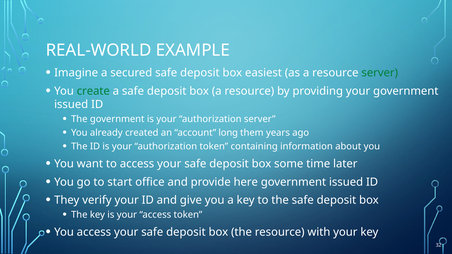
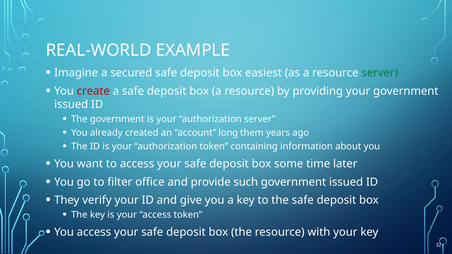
create colour: green -> red
start: start -> filter
here: here -> such
